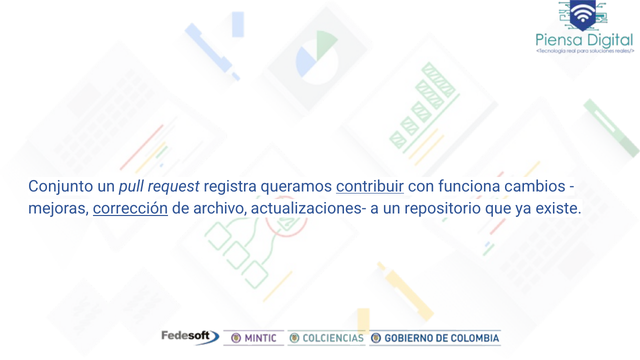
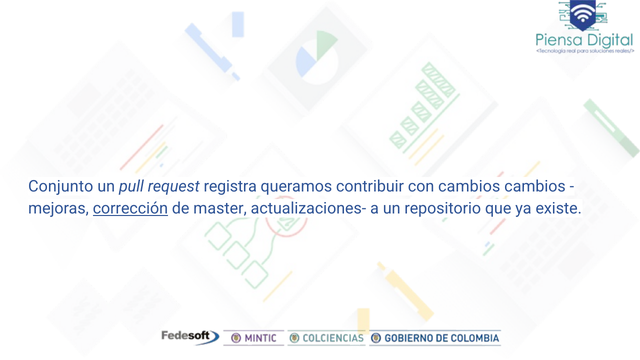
contribuir underline: present -> none
con funciona: funciona -> cambios
archivo: archivo -> master
